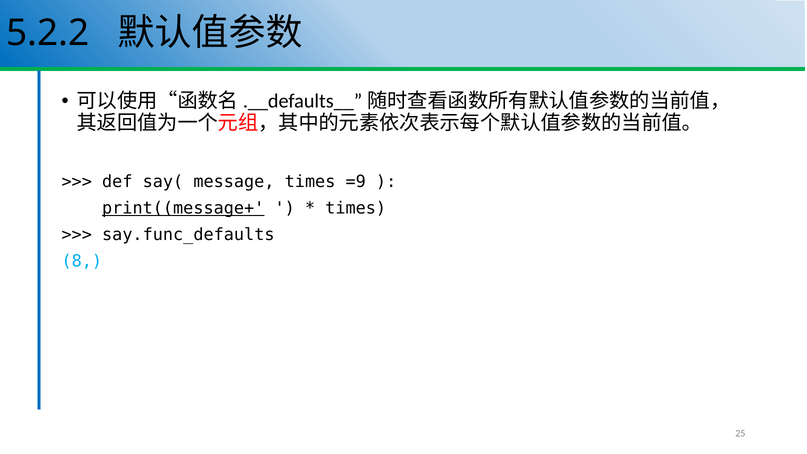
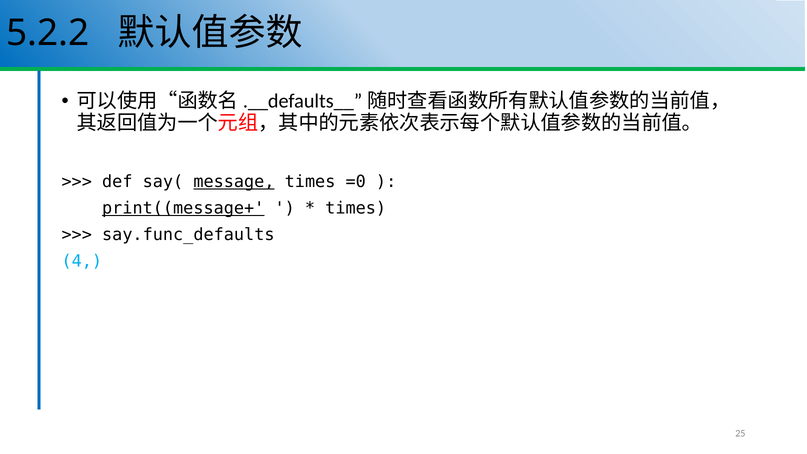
message underline: none -> present
=9: =9 -> =0
8: 8 -> 4
